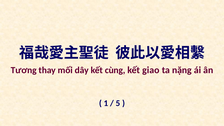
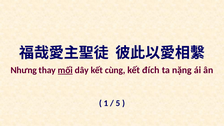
Tương: Tương -> Nhưng
mối underline: none -> present
giao: giao -> đích
